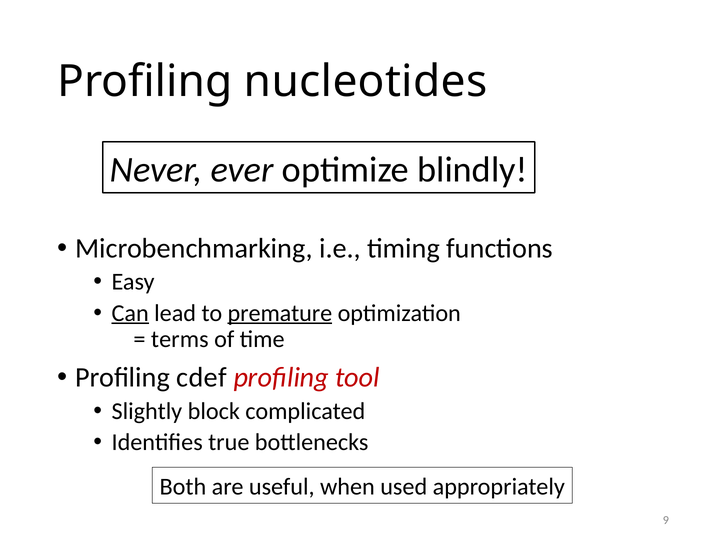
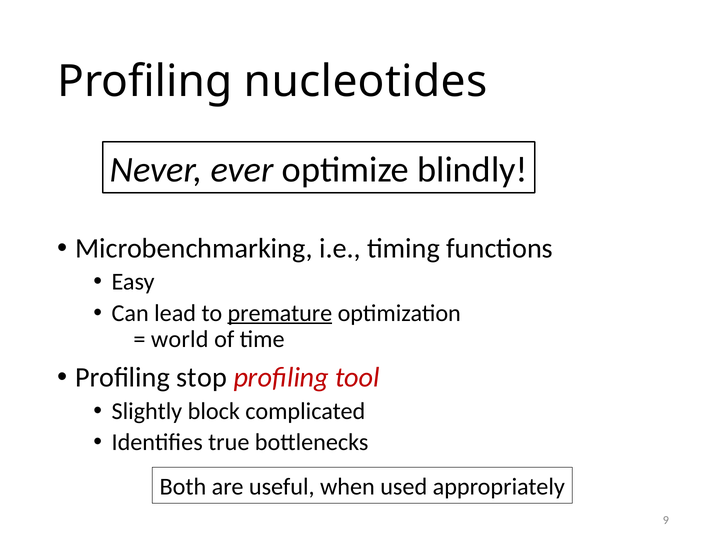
Can underline: present -> none
terms: terms -> world
cdef: cdef -> stop
